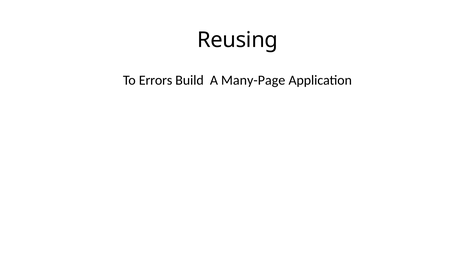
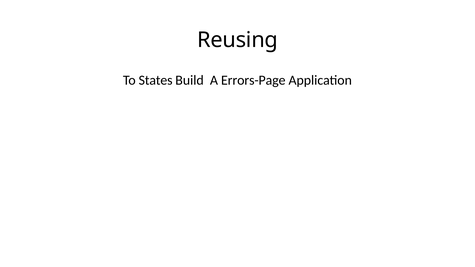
Errors: Errors -> States
Many-Page: Many-Page -> Errors-Page
